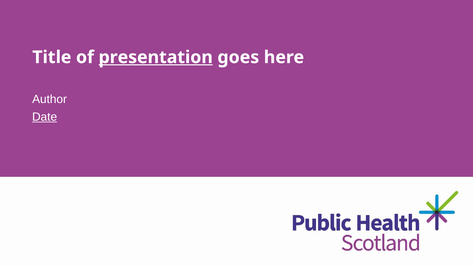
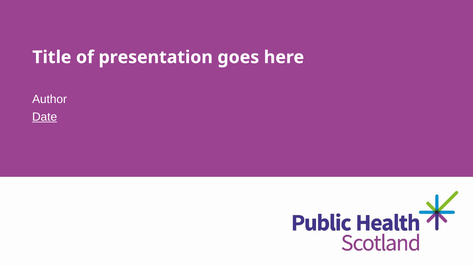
presentation underline: present -> none
